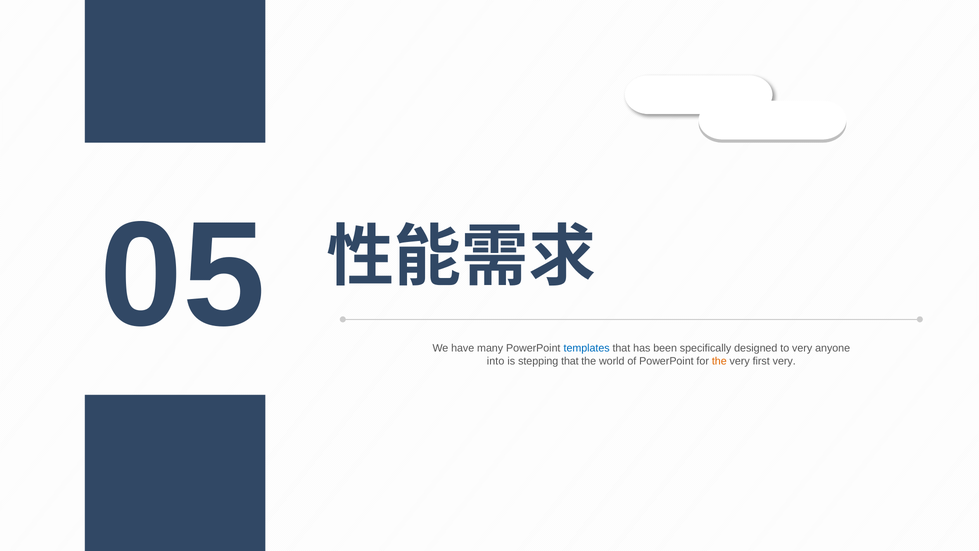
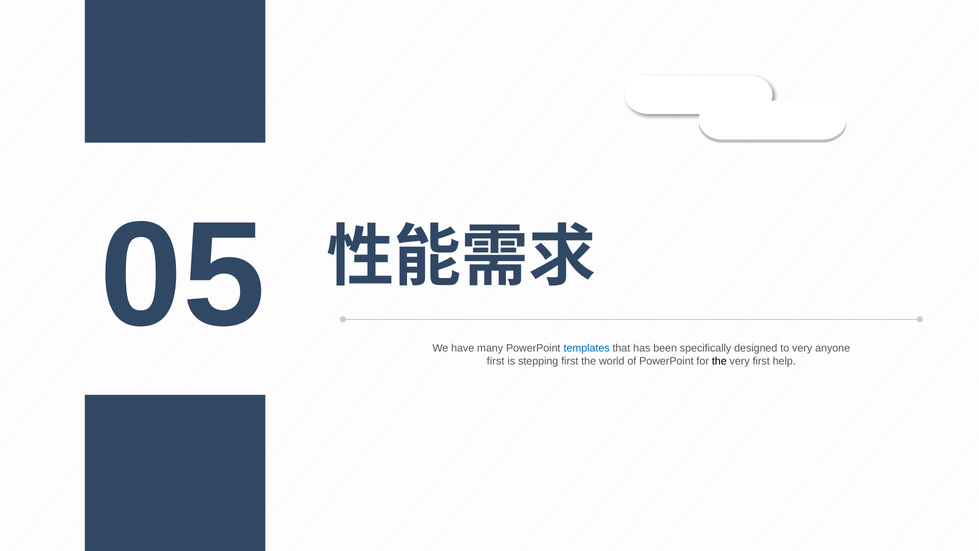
into at (496, 361): into -> first
stepping that: that -> first
the at (719, 361) colour: orange -> black
first very: very -> help
